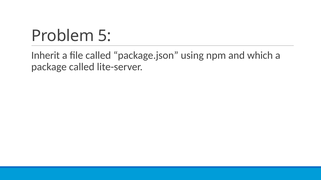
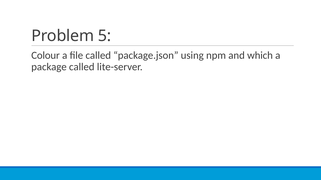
Inherit: Inherit -> Colour
